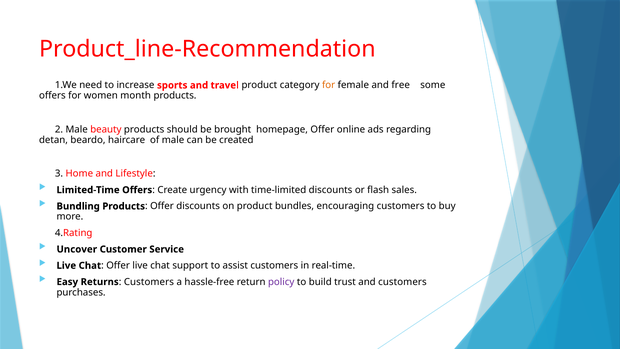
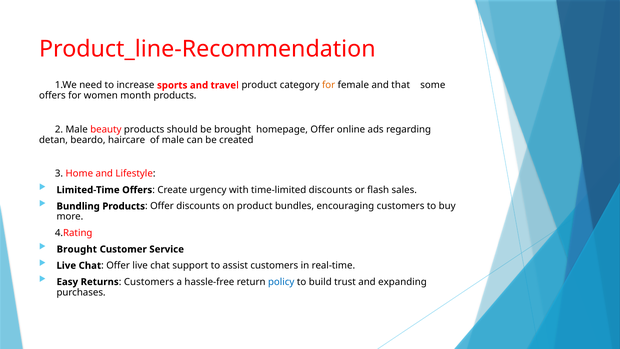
free: free -> that
Uncover at (77, 249): Uncover -> Brought
policy colour: purple -> blue
and customers: customers -> expanding
